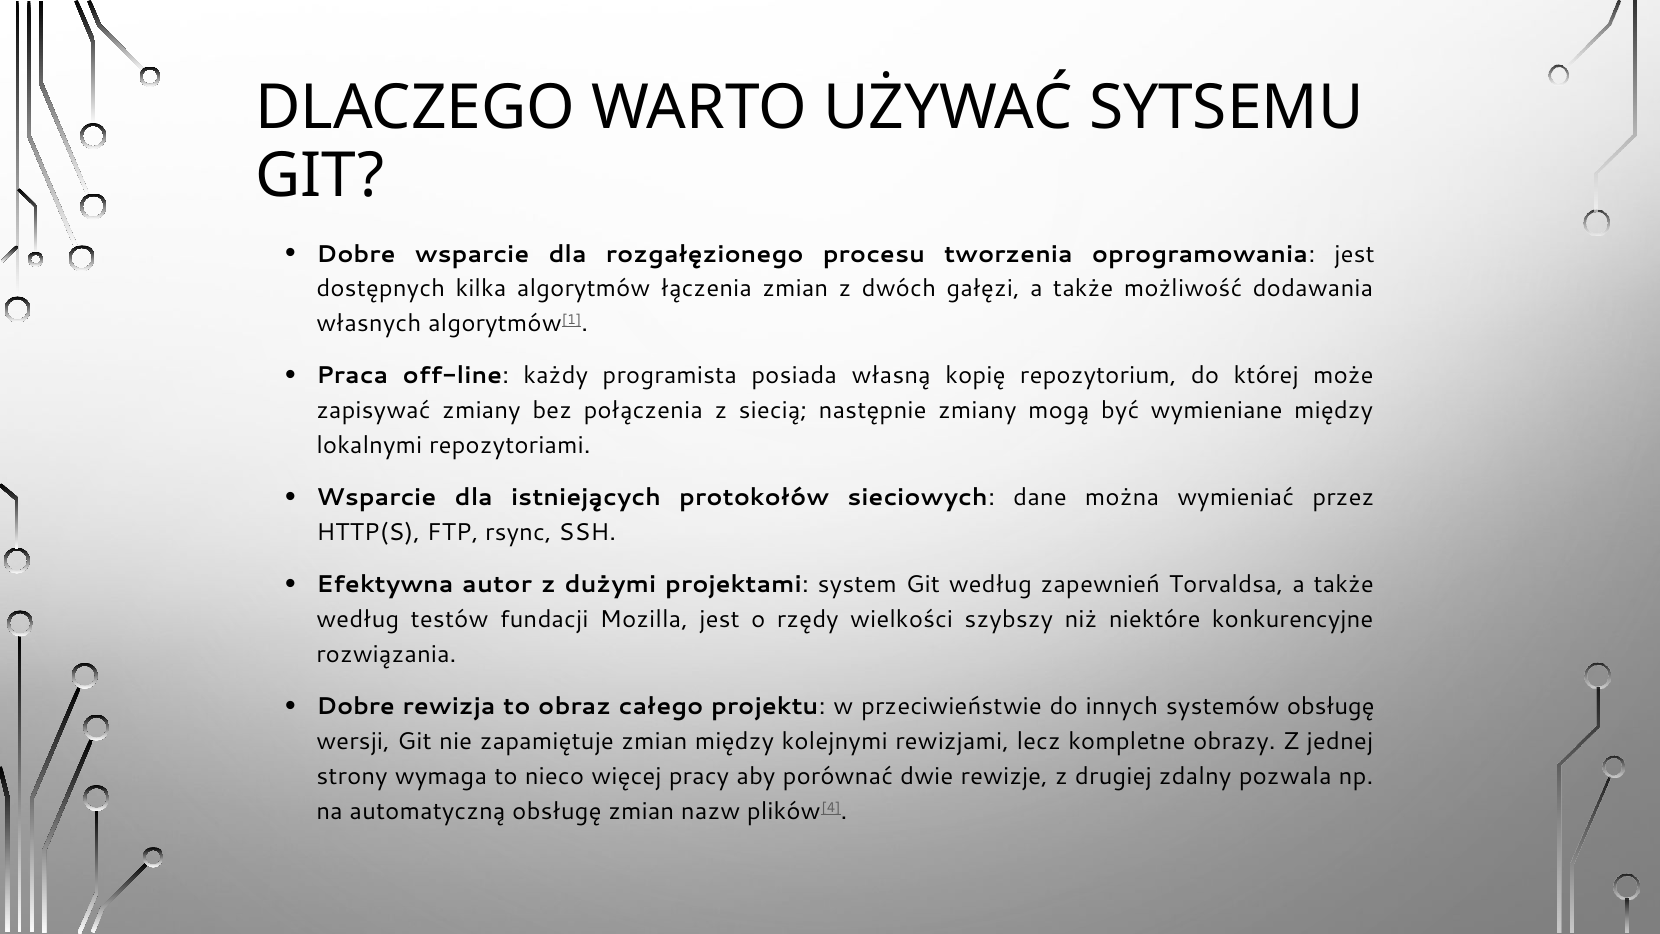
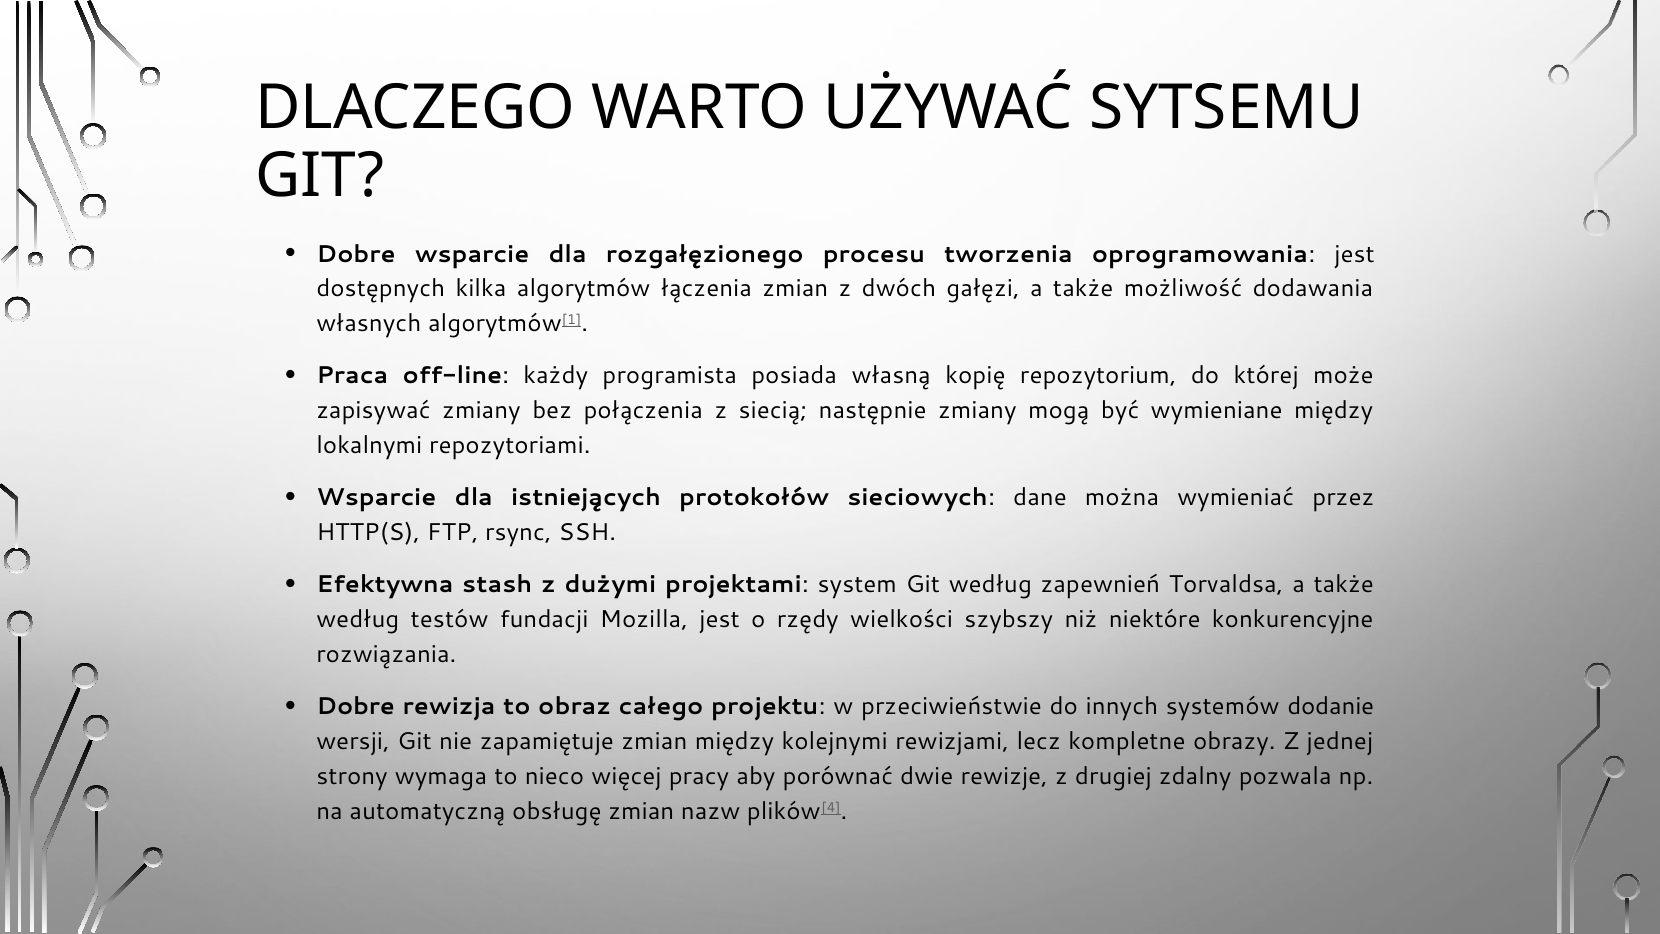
autor: autor -> stash
systemów obsługę: obsługę -> dodanie
